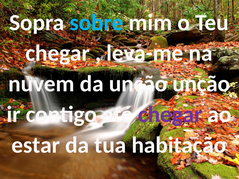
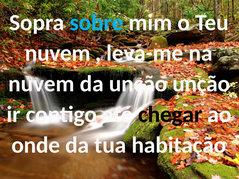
chegar at (58, 53): chegar -> nuvem
chegar at (170, 115) colour: purple -> black
estar: estar -> onde
